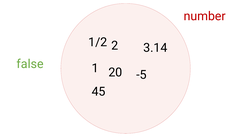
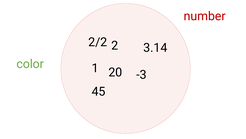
1/2: 1/2 -> 2/2
false: false -> color
-5: -5 -> -3
